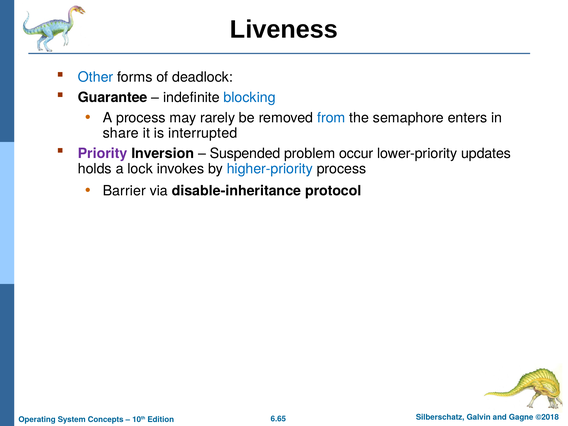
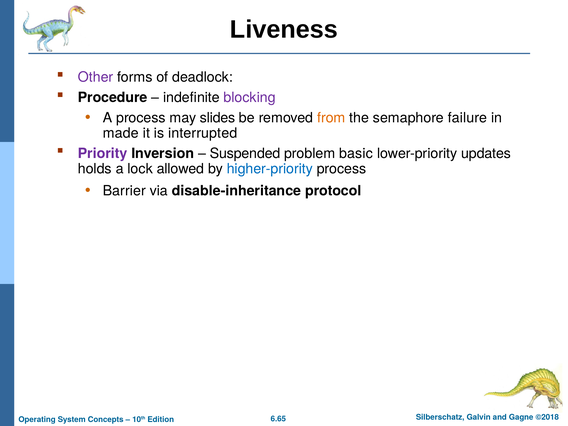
Other colour: blue -> purple
Guarantee: Guarantee -> Procedure
blocking colour: blue -> purple
rarely: rarely -> slides
from colour: blue -> orange
enters: enters -> failure
share: share -> made
occur: occur -> basic
invokes: invokes -> allowed
